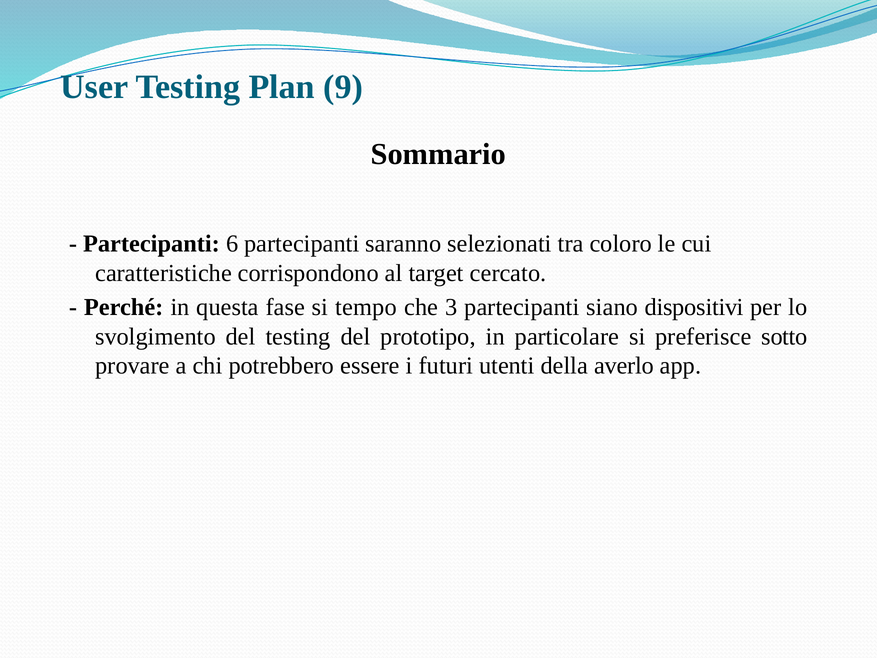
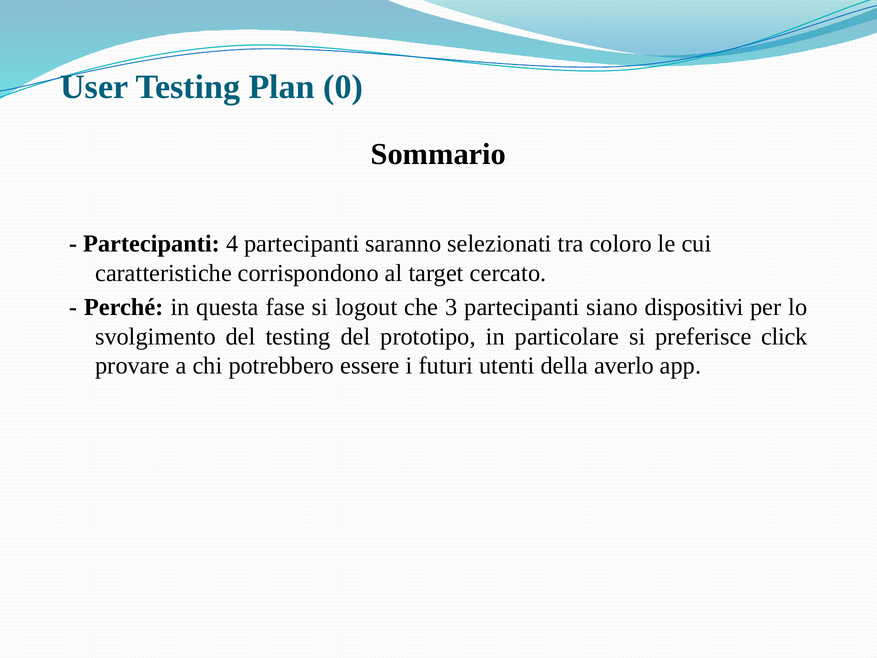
9: 9 -> 0
6: 6 -> 4
tempo: tempo -> logout
sotto: sotto -> click
